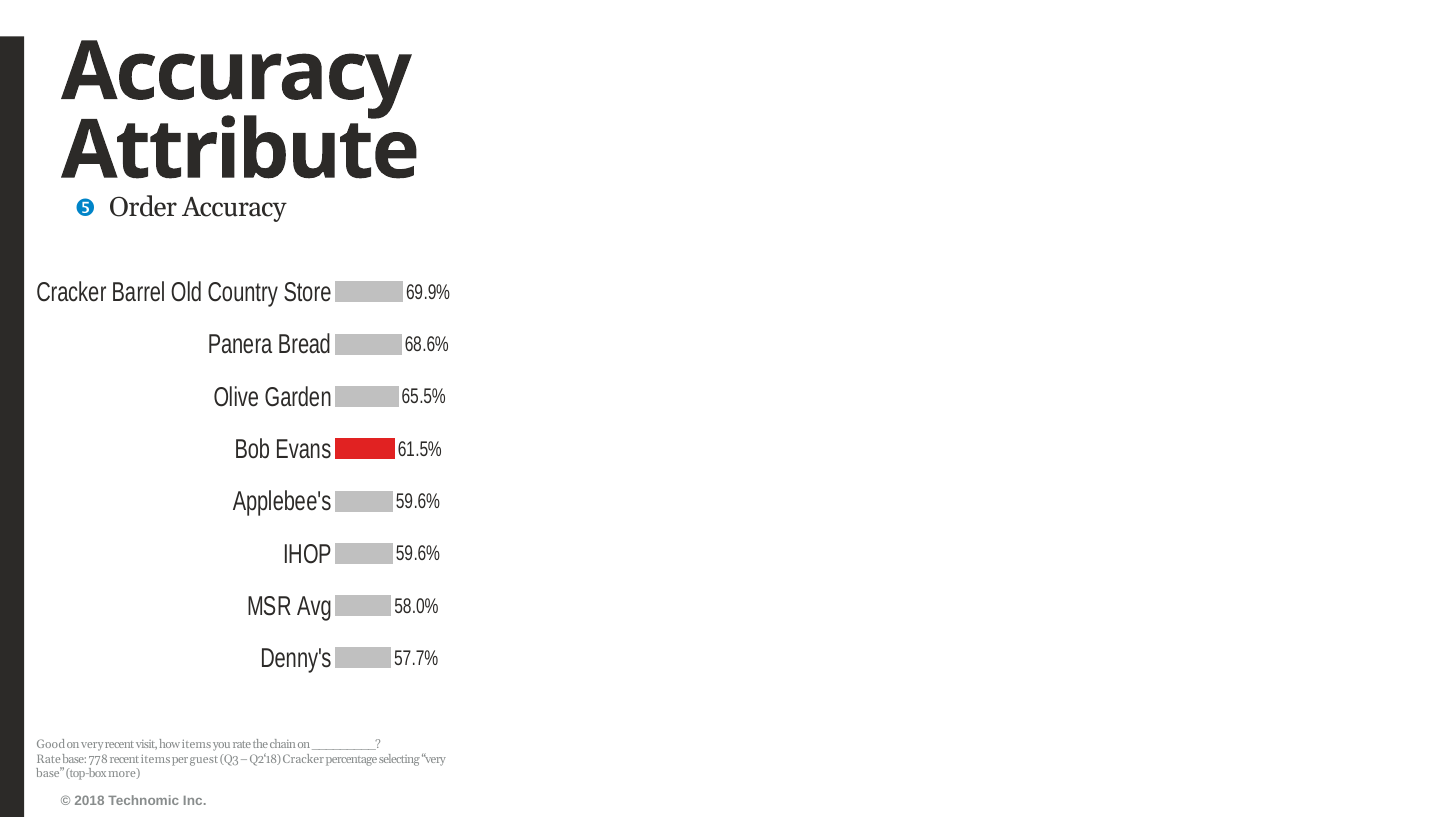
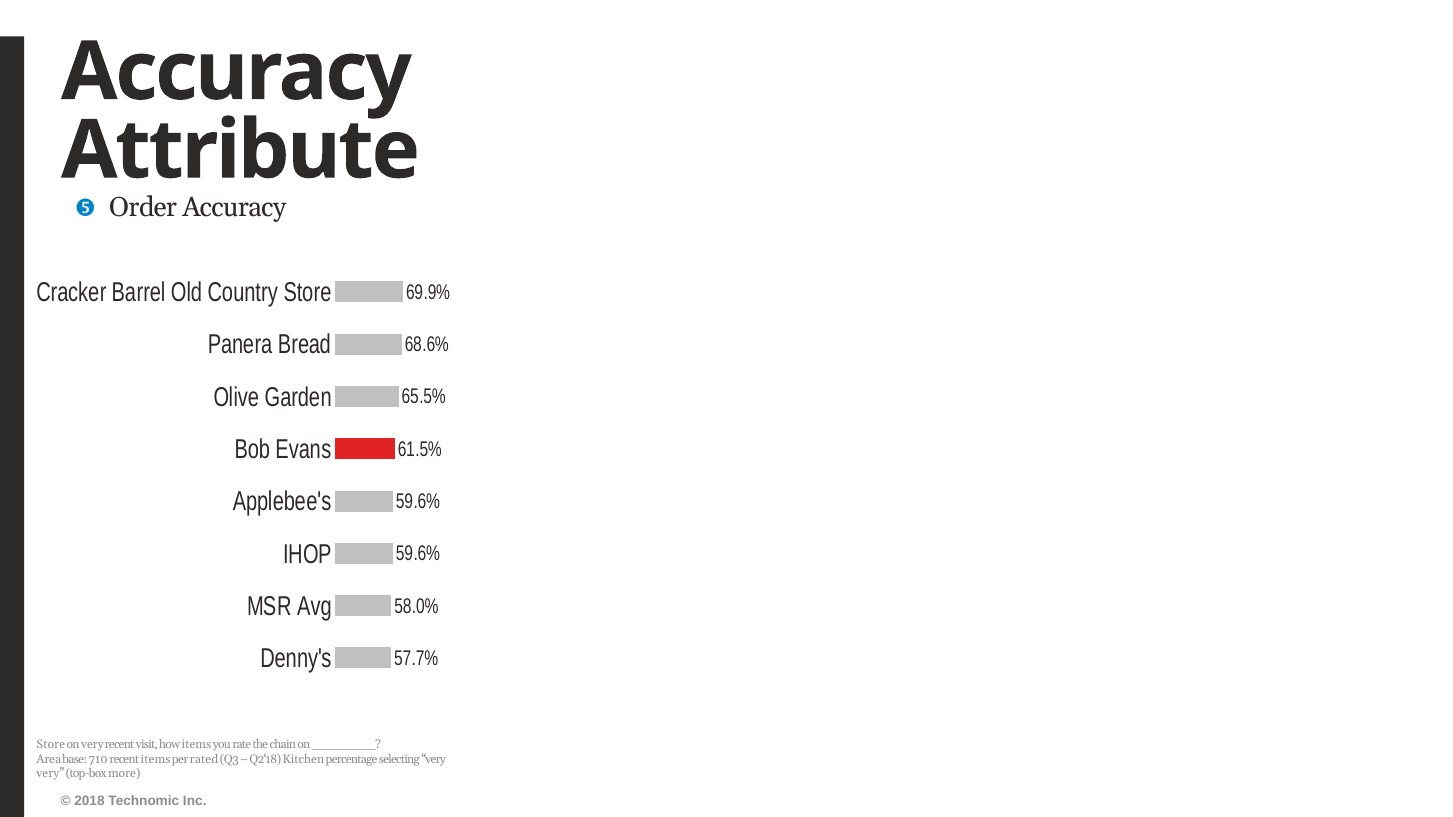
Good at (51, 745): Good -> Store
Rate at (49, 759): Rate -> Area
778: 778 -> 710
guest: guest -> rated
Q2‘18 Cracker: Cracker -> Kitchen
base at (50, 774): base -> very
